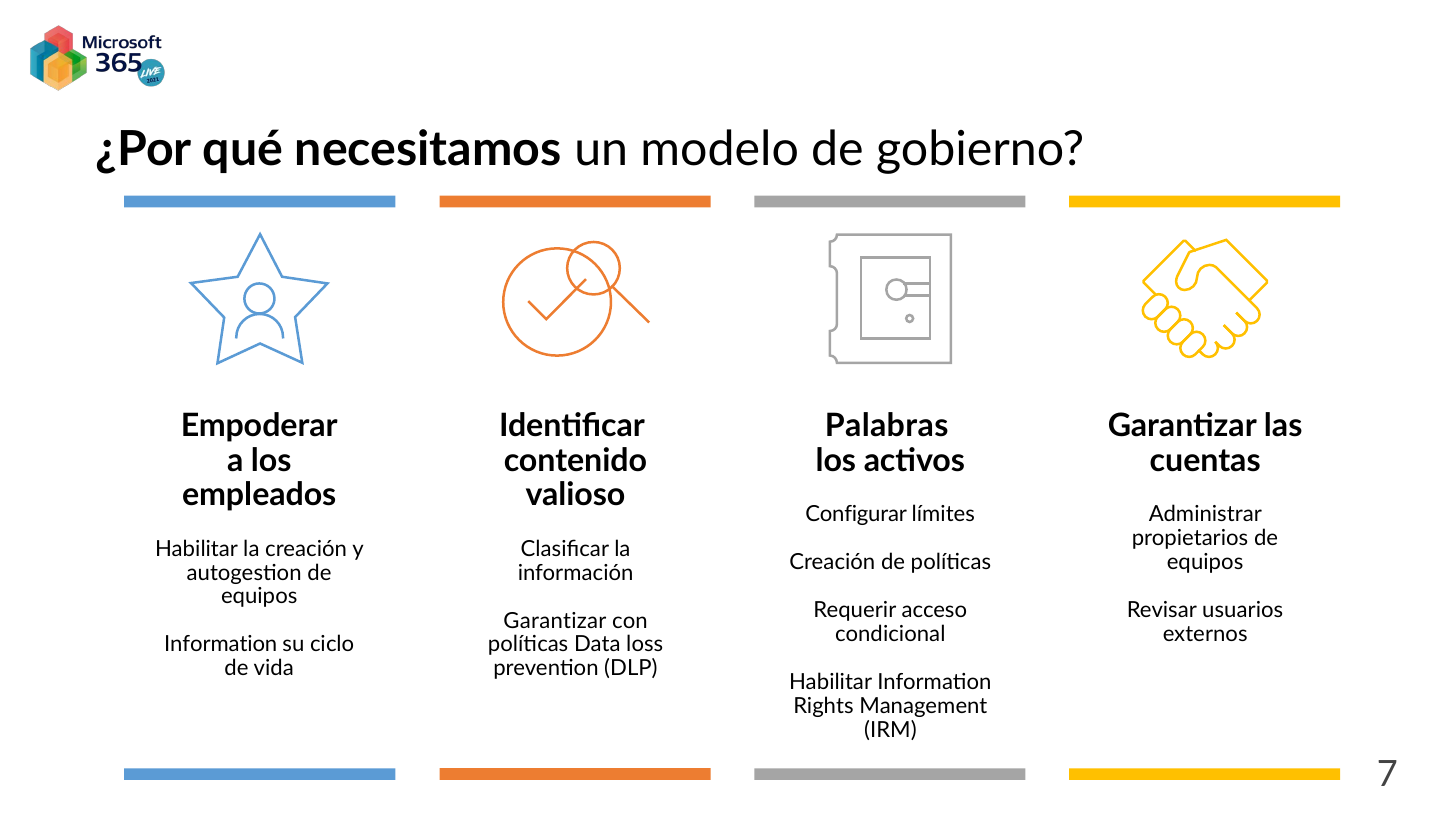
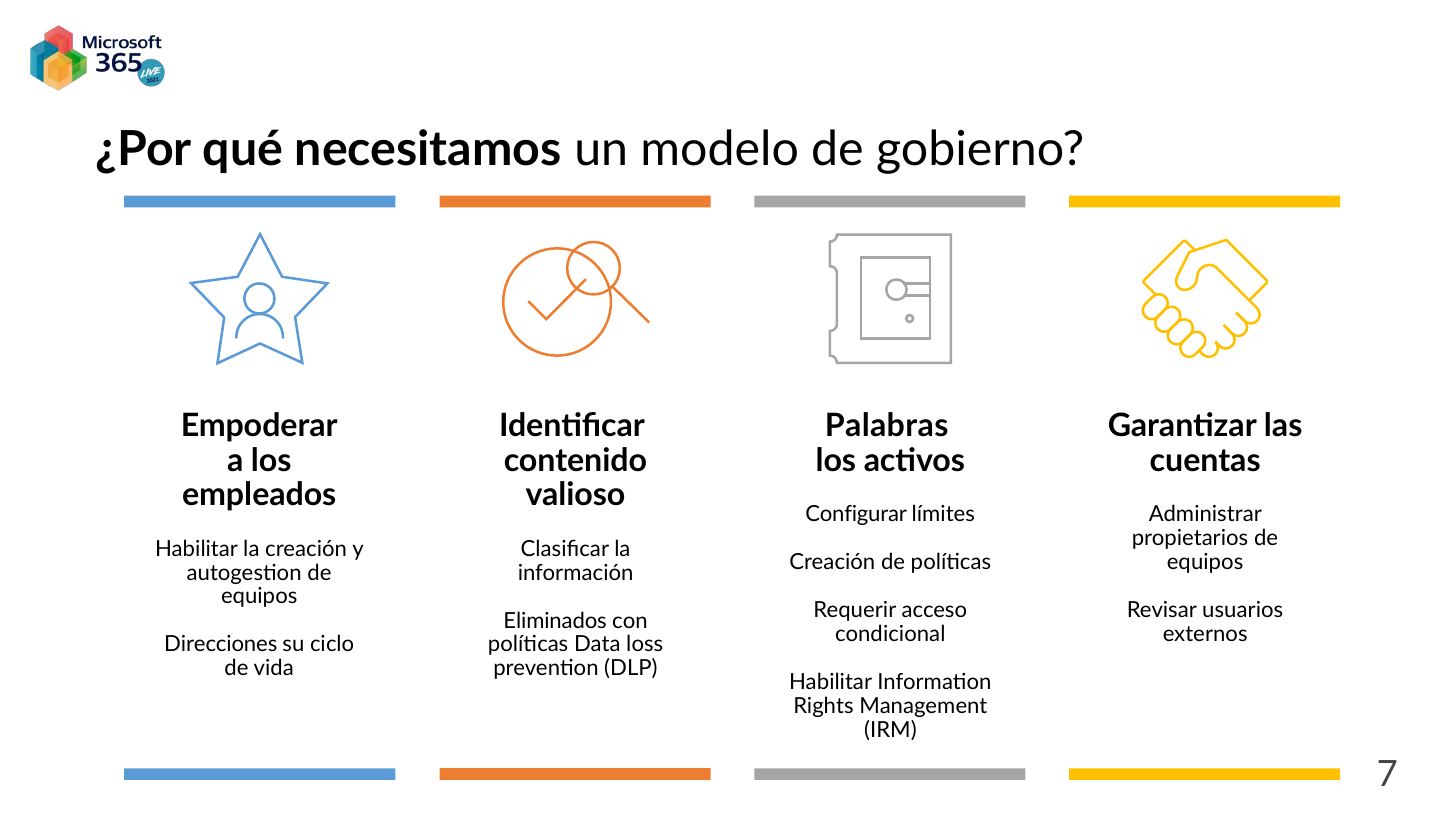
Garantizar at (555, 621): Garantizar -> Eliminados
Information at (221, 645): Information -> Direcciones
